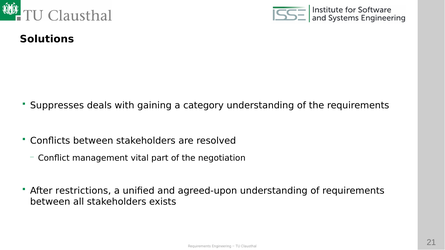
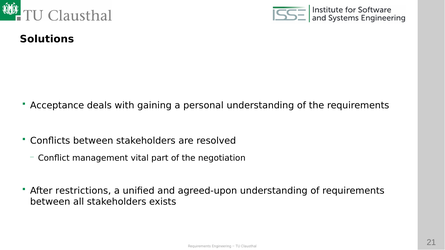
Suppresses: Suppresses -> Acceptance
category: category -> personal
